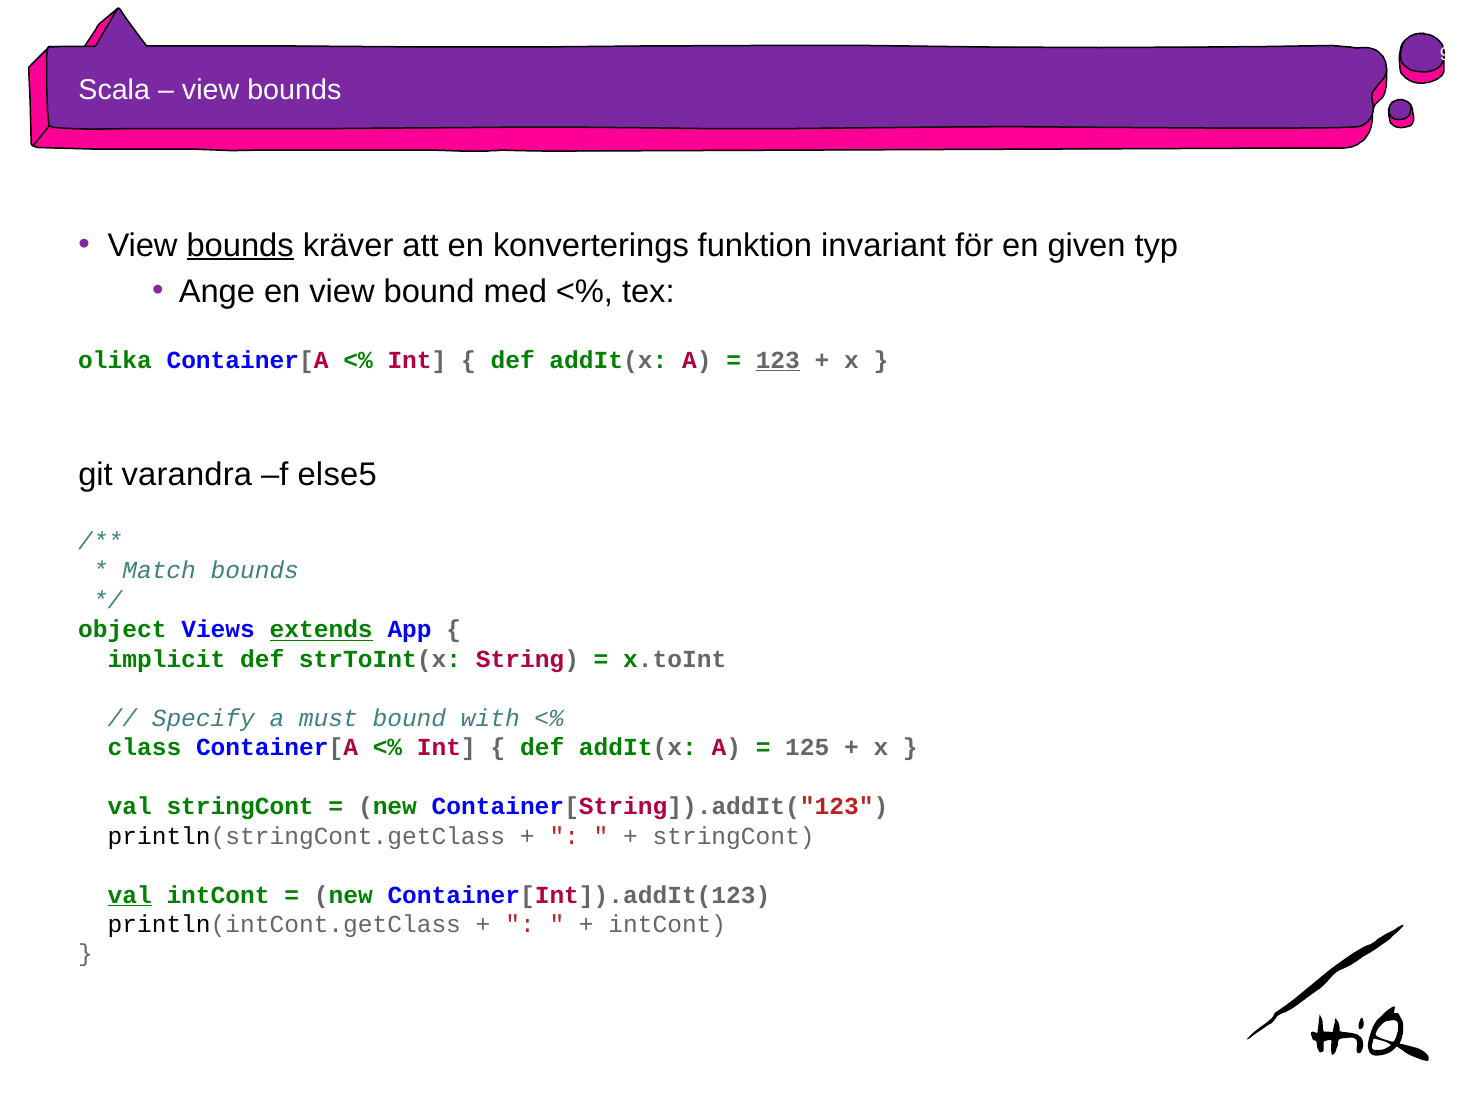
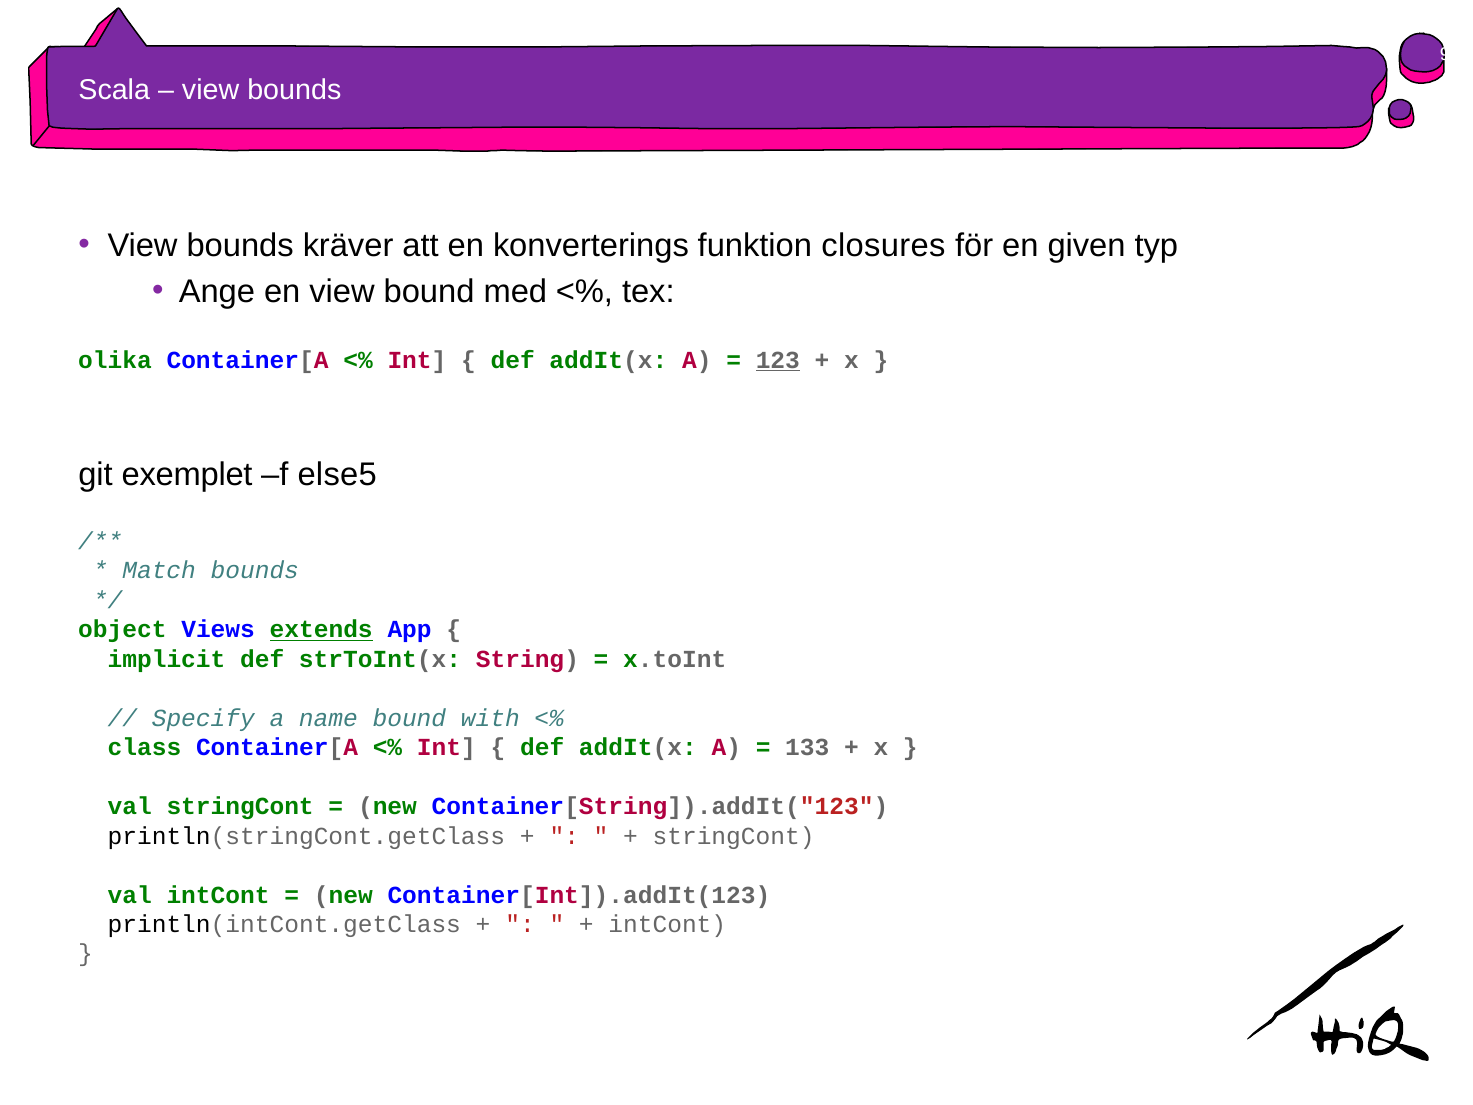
bounds at (240, 245) underline: present -> none
invariant: invariant -> closures
varandra: varandra -> exemplet
must: must -> name
125: 125 -> 133
val at (130, 895) underline: present -> none
